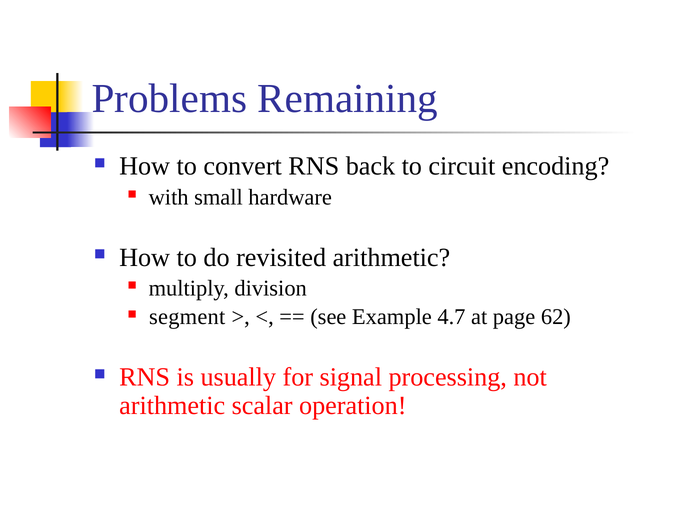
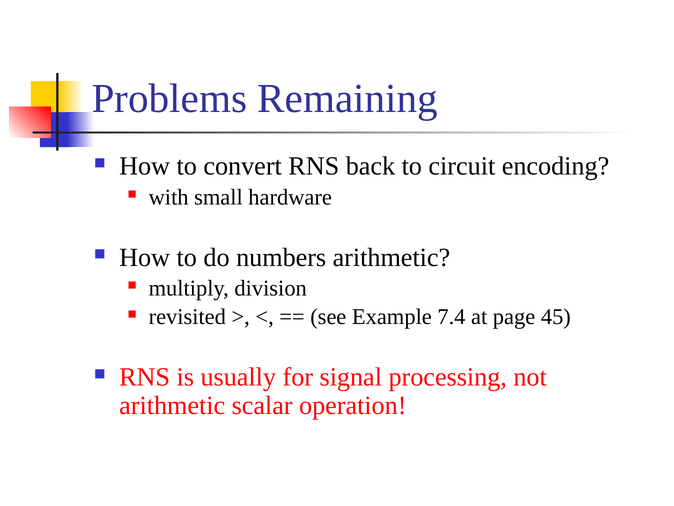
revisited: revisited -> numbers
segment: segment -> revisited
4.7: 4.7 -> 7.4
62: 62 -> 45
